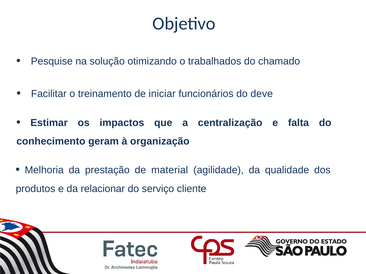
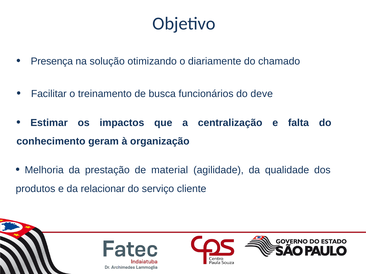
Pesquise: Pesquise -> Presença
trabalhados: trabalhados -> diariamente
iniciar: iniciar -> busca
